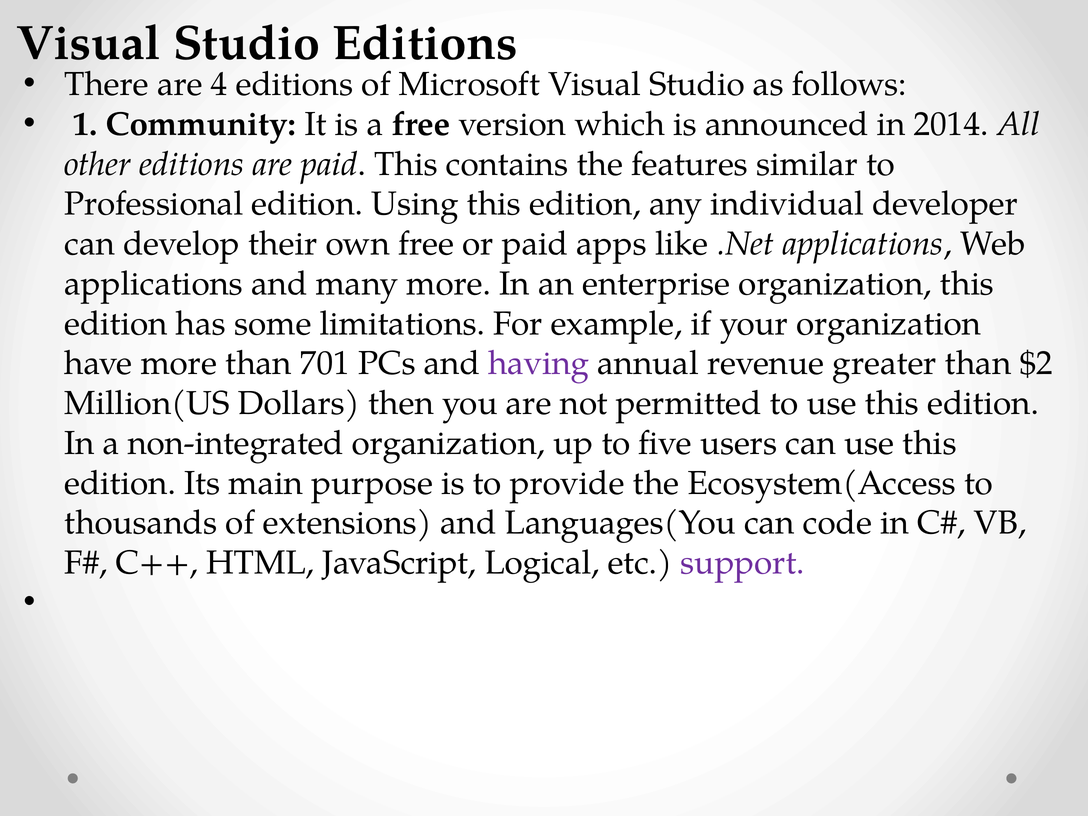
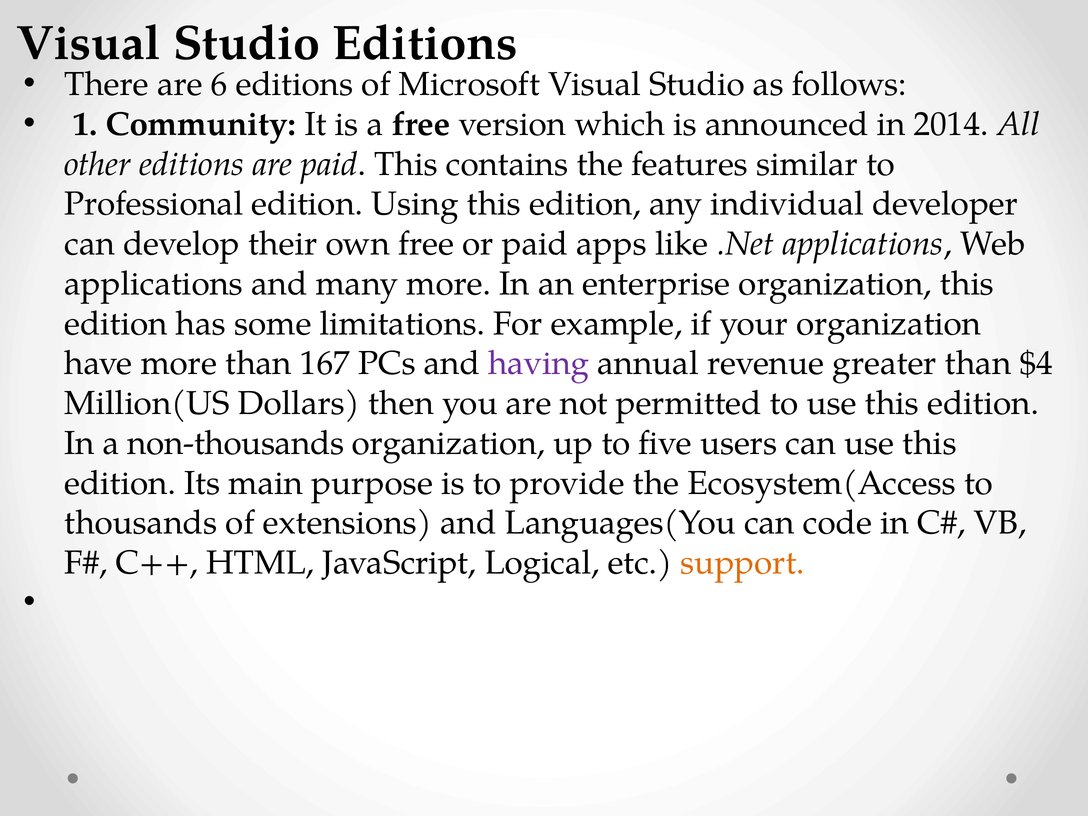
4: 4 -> 6
701: 701 -> 167
$2: $2 -> $4
non-integrated: non-integrated -> non-thousands
support colour: purple -> orange
